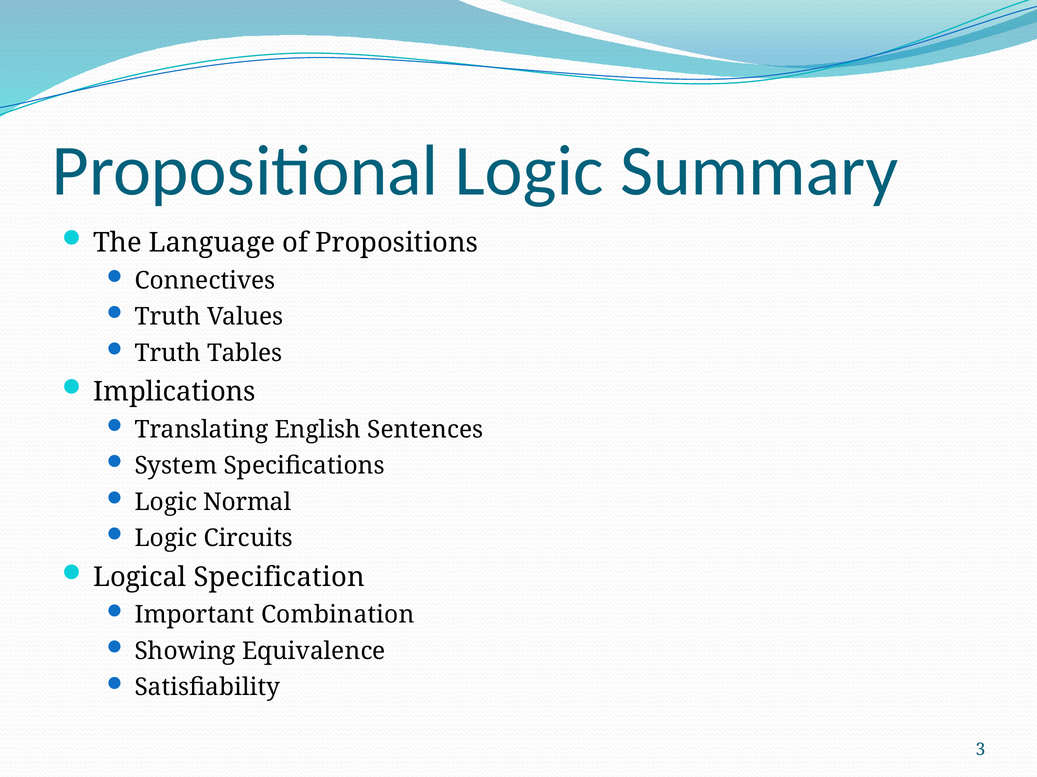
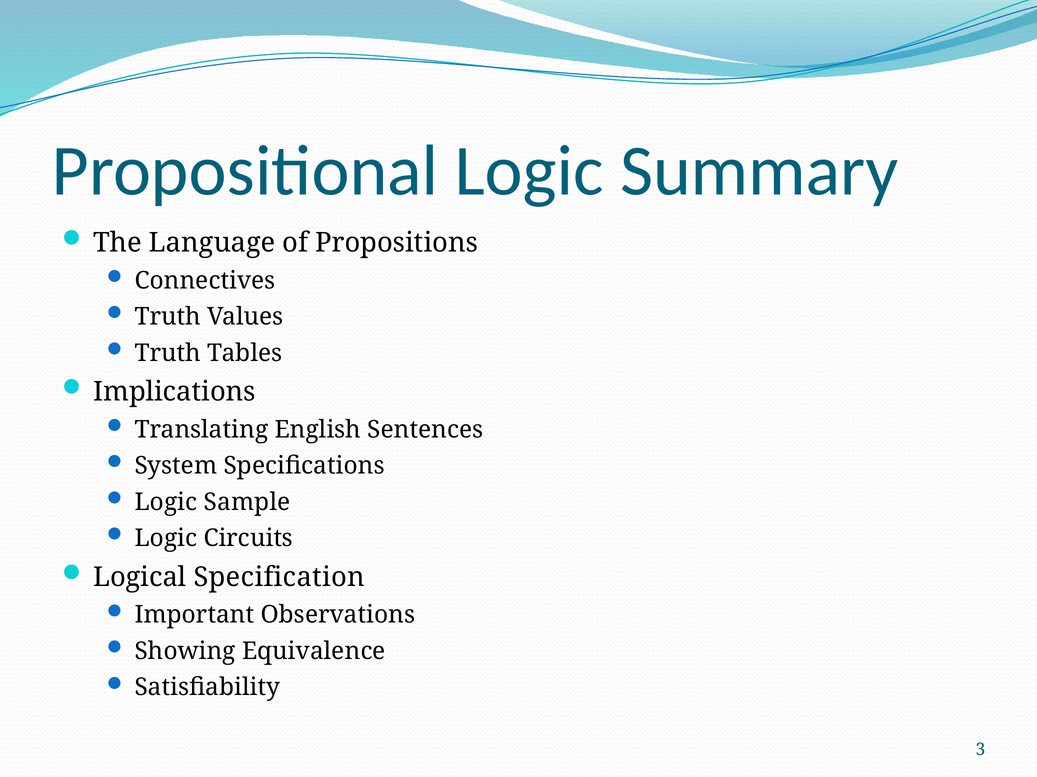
Normal: Normal -> Sample
Combination: Combination -> Observations
